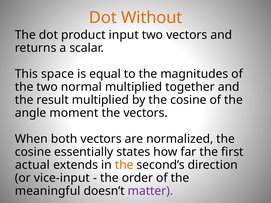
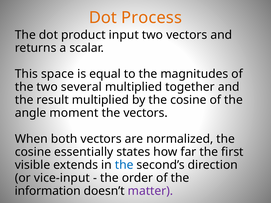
Without: Without -> Process
normal: normal -> several
actual: actual -> visible
the at (124, 165) colour: orange -> blue
meaningful: meaningful -> information
